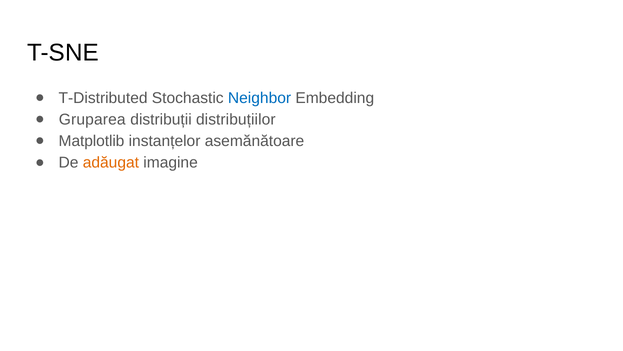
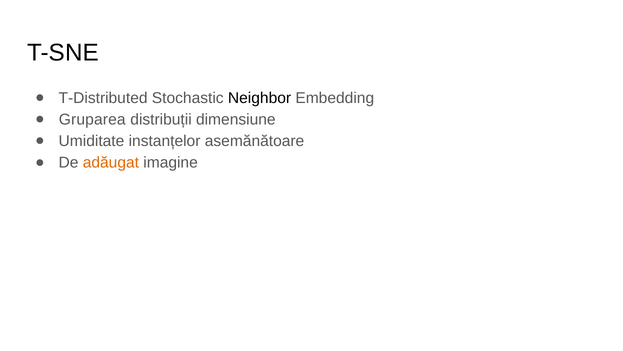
Neighbor colour: blue -> black
distribuțiilor: distribuțiilor -> dimensiune
Matplotlib: Matplotlib -> Umiditate
